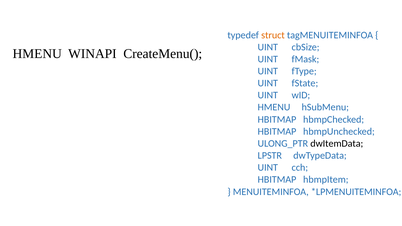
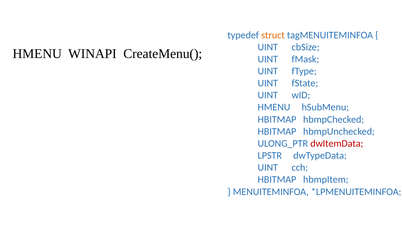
dwItemData colour: black -> red
